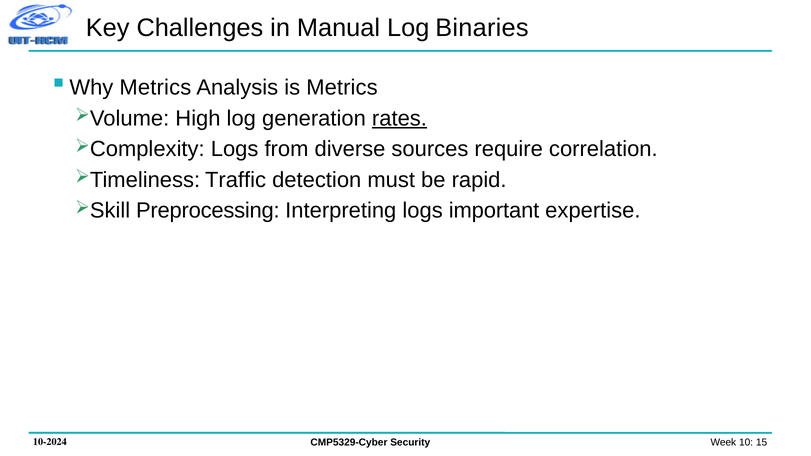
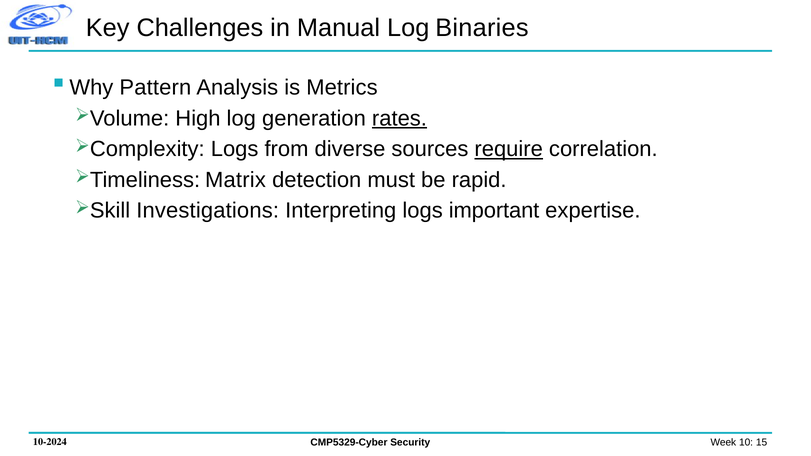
Why Metrics: Metrics -> Pattern
require underline: none -> present
Traffic: Traffic -> Matrix
Preprocessing: Preprocessing -> Investigations
